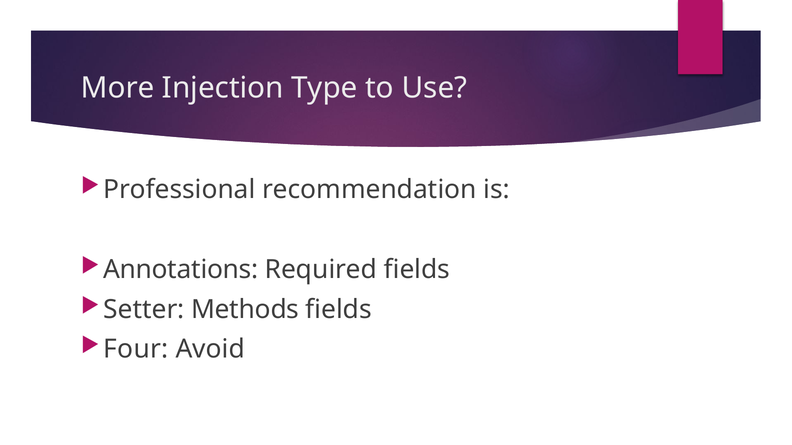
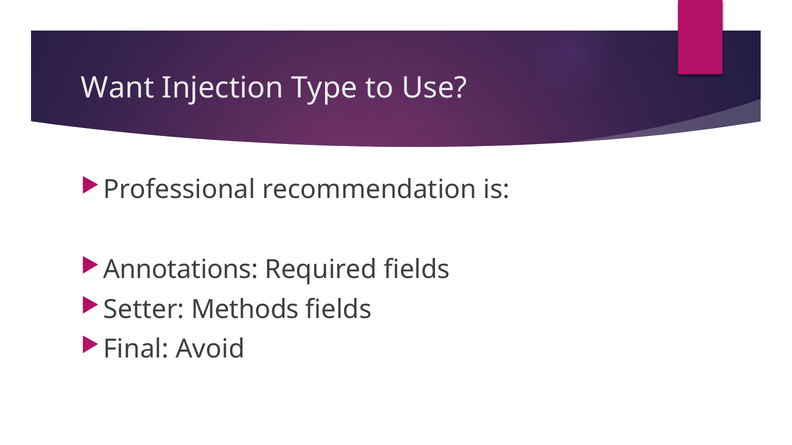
More: More -> Want
Four: Four -> Final
